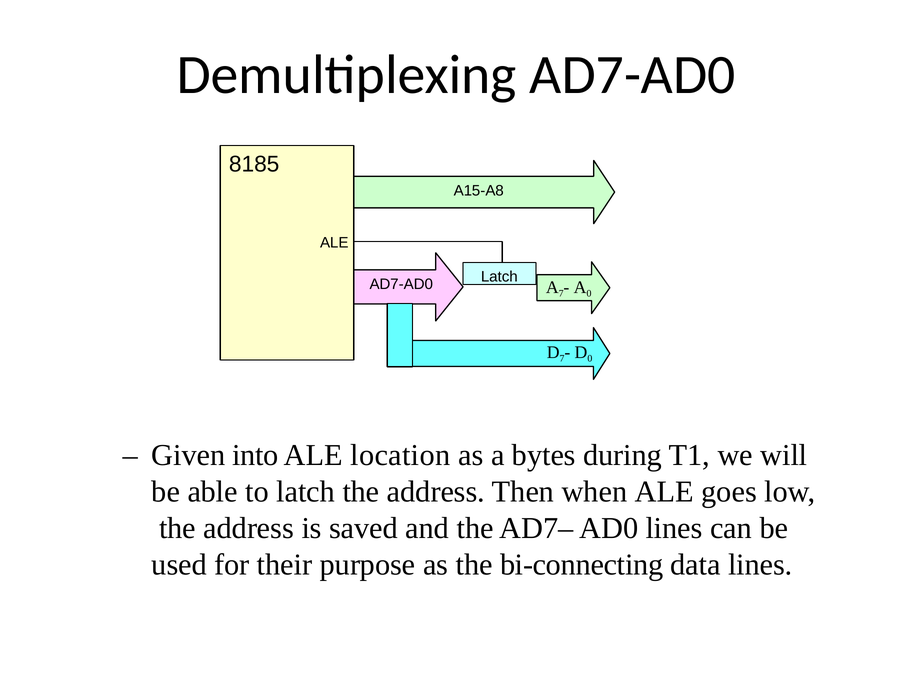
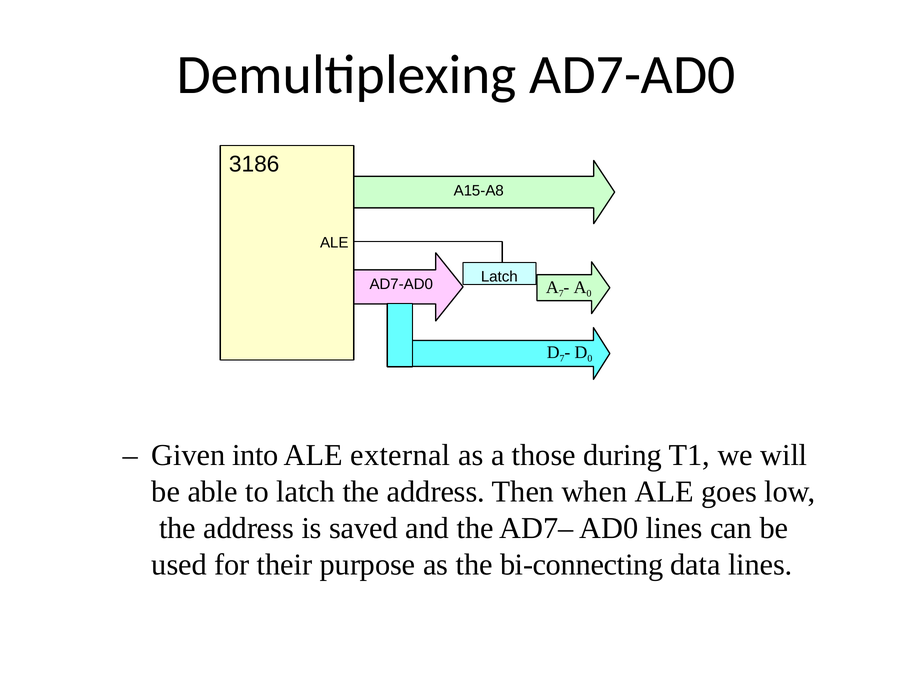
8185: 8185 -> 3186
location: location -> external
bytes: bytes -> those
